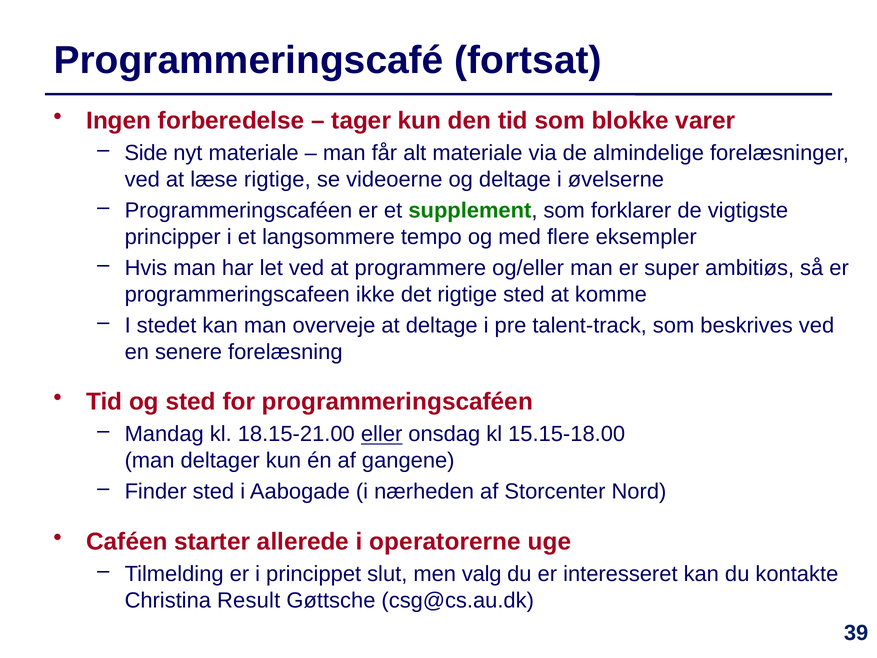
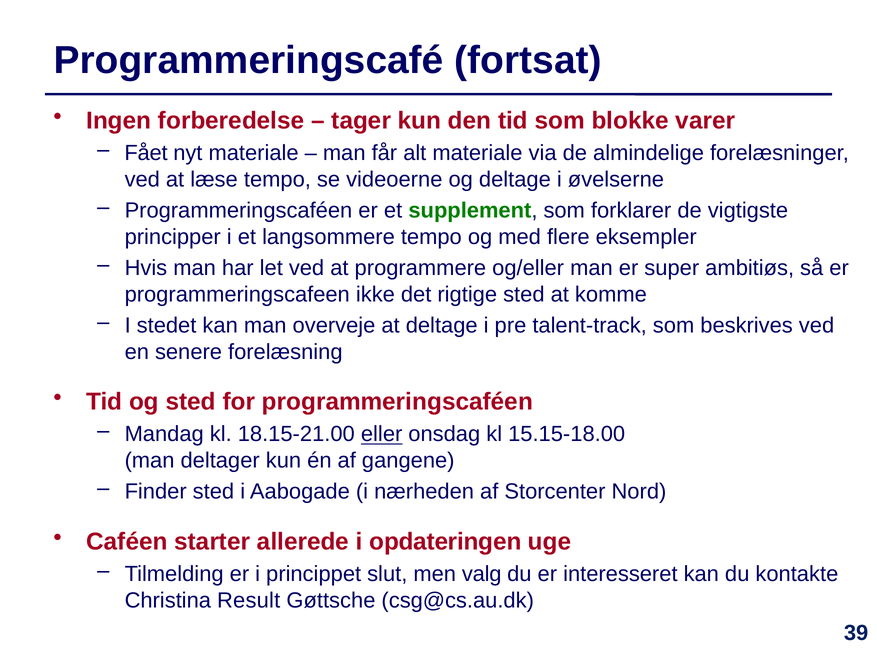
Side: Side -> Fået
læse rigtige: rigtige -> tempo
operatorerne: operatorerne -> opdateringen
